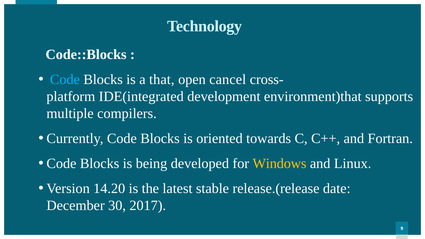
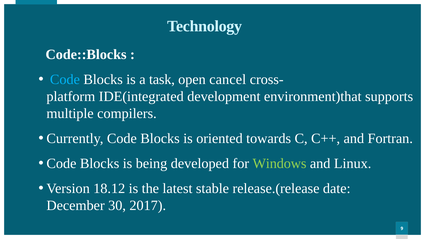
that: that -> task
Windows colour: yellow -> light green
14.20: 14.20 -> 18.12
